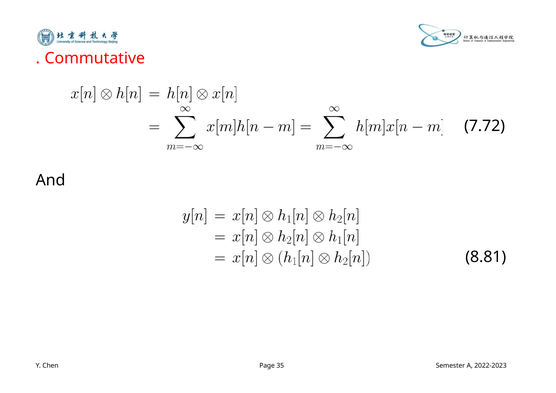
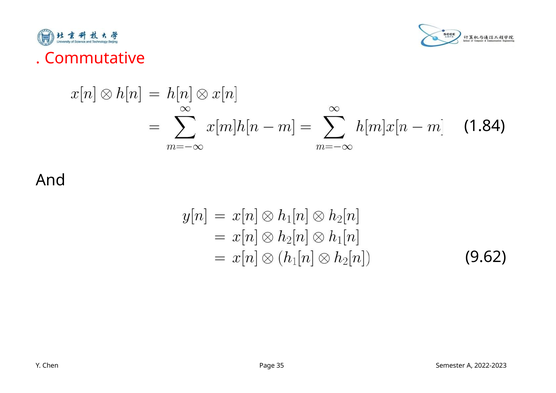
7.72: 7.72 -> 1.84
8.81: 8.81 -> 9.62
